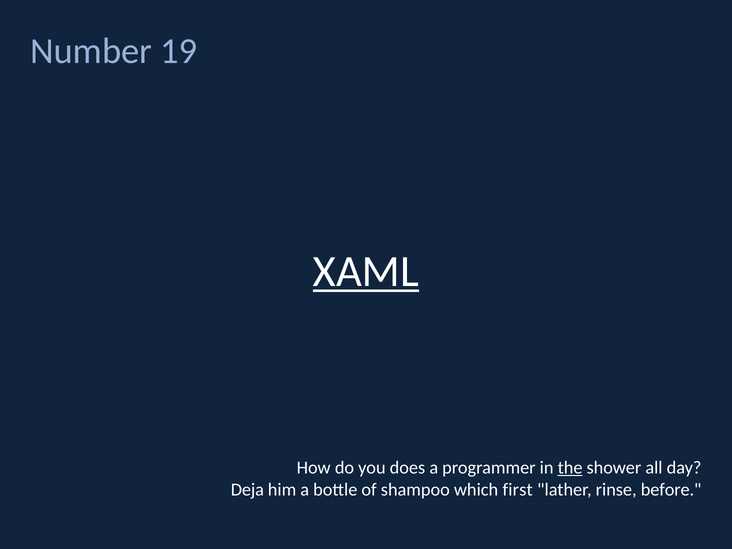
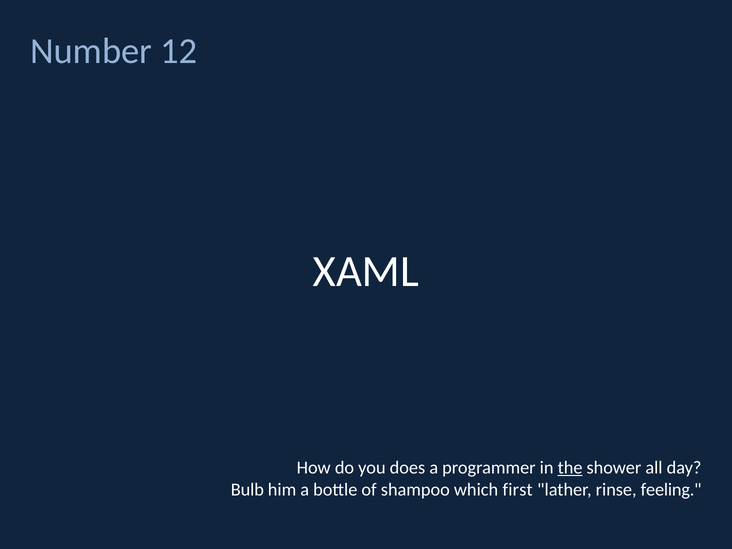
19: 19 -> 12
XAML underline: present -> none
Deja: Deja -> Bulb
before: before -> feeling
